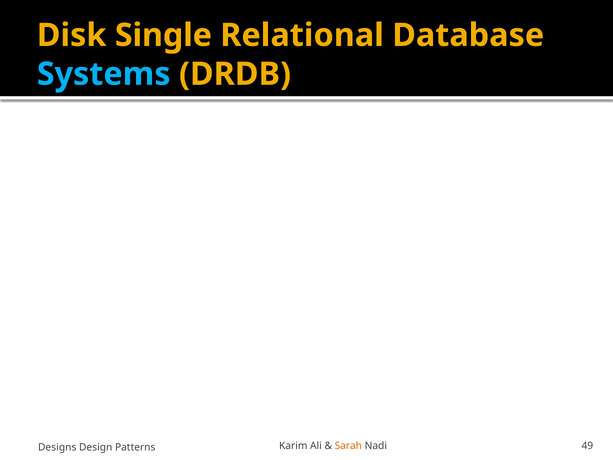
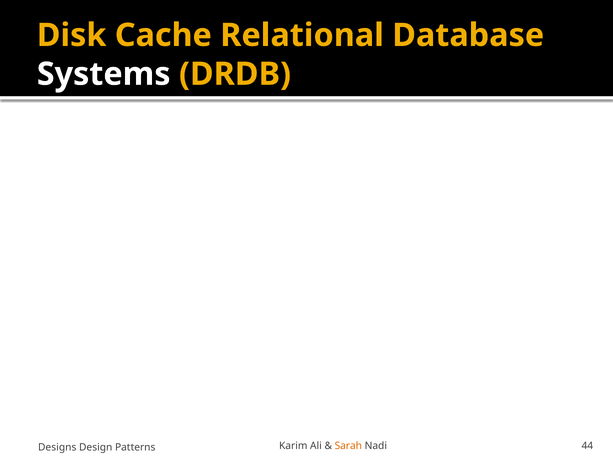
Single: Single -> Cache
Systems colour: light blue -> white
49: 49 -> 44
